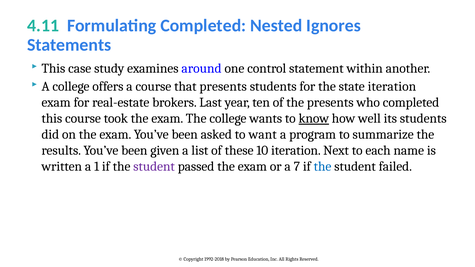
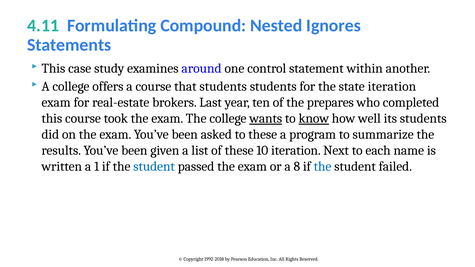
Formulating Completed: Completed -> Compound
that presents: presents -> students
the presents: presents -> prepares
wants underline: none -> present
to want: want -> these
student at (154, 167) colour: purple -> blue
7: 7 -> 8
